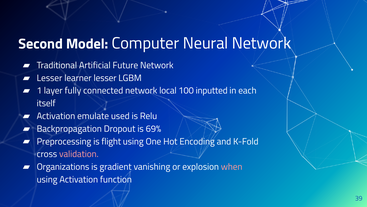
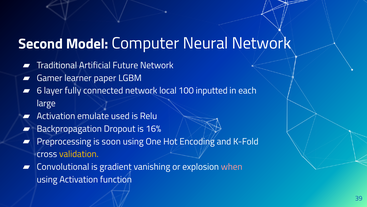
Lesser at (49, 78): Lesser -> Gamer
learner lesser: lesser -> paper
1: 1 -> 6
itself: itself -> large
69%: 69% -> 16%
flight: flight -> soon
validation colour: pink -> yellow
Organizations: Organizations -> Convolutional
